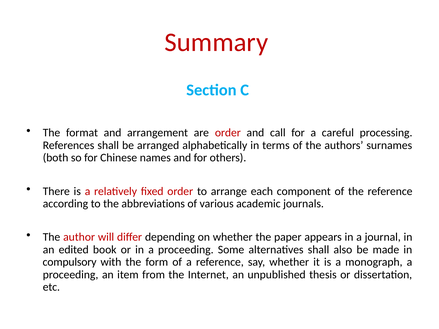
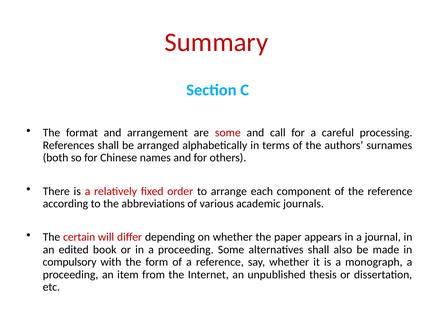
are order: order -> some
author: author -> certain
